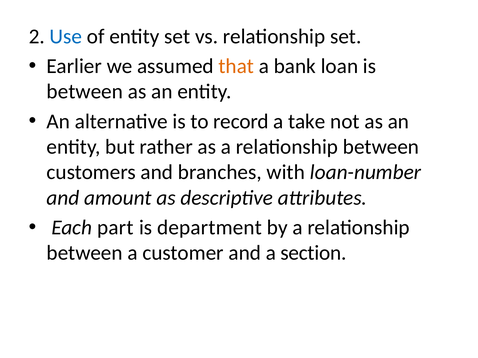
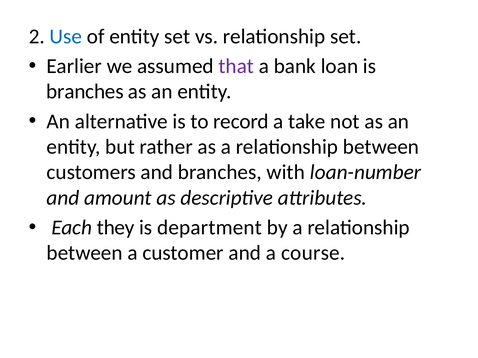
that colour: orange -> purple
between at (85, 92): between -> branches
part: part -> they
section: section -> course
